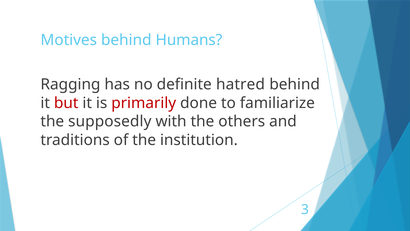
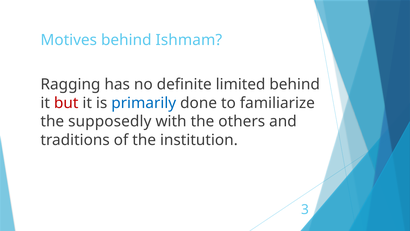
Humans: Humans -> Ishmam
hatred: hatred -> limited
primarily colour: red -> blue
